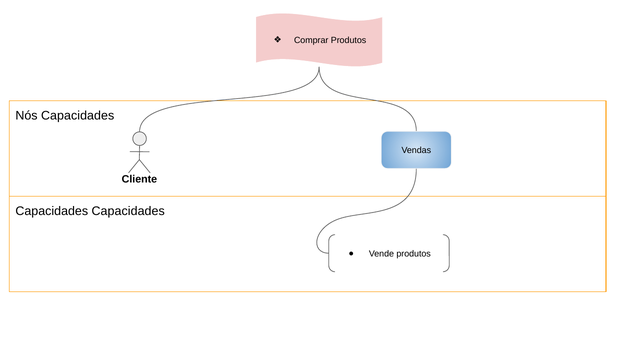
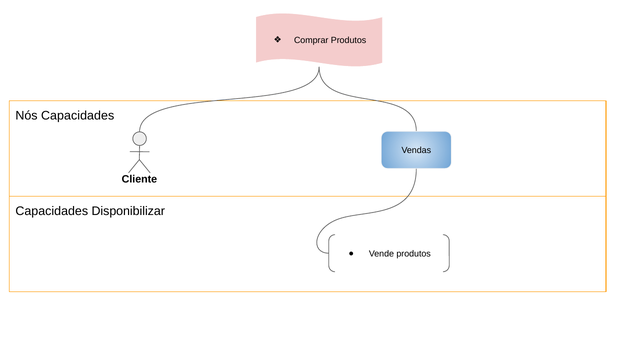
Capacidades Capacidades: Capacidades -> Disponibilizar
